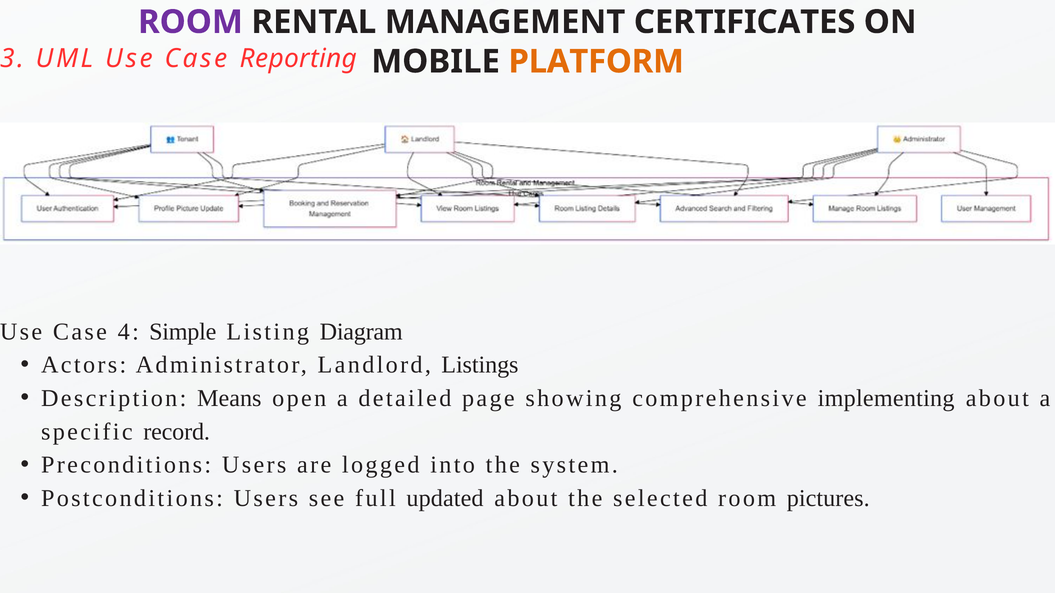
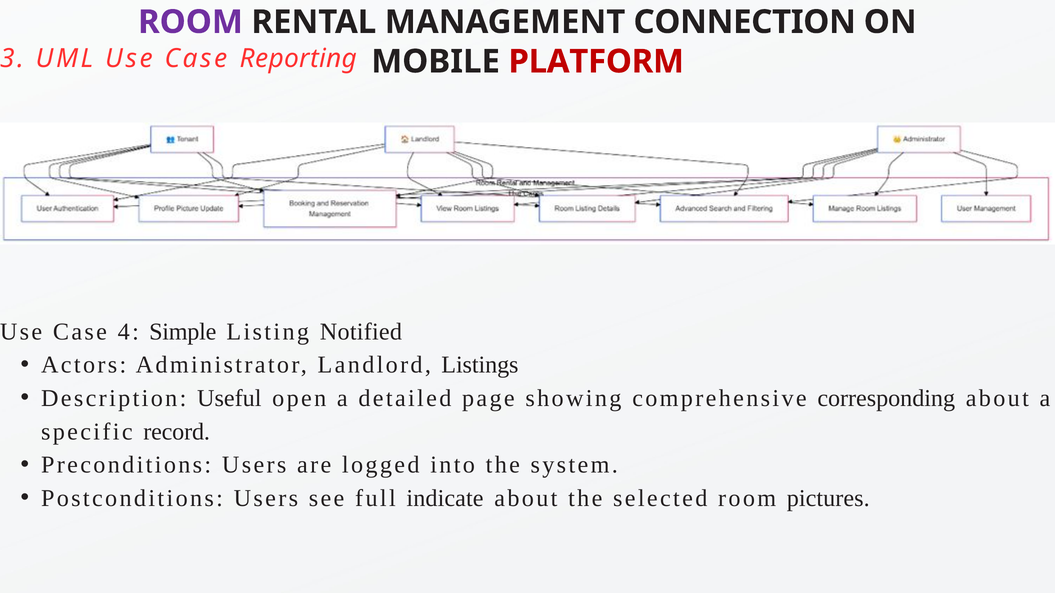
CERTIFICATES: CERTIFICATES -> CONNECTION
PLATFORM colour: orange -> red
Diagram: Diagram -> Notified
Means: Means -> Useful
implementing: implementing -> corresponding
updated: updated -> indicate
